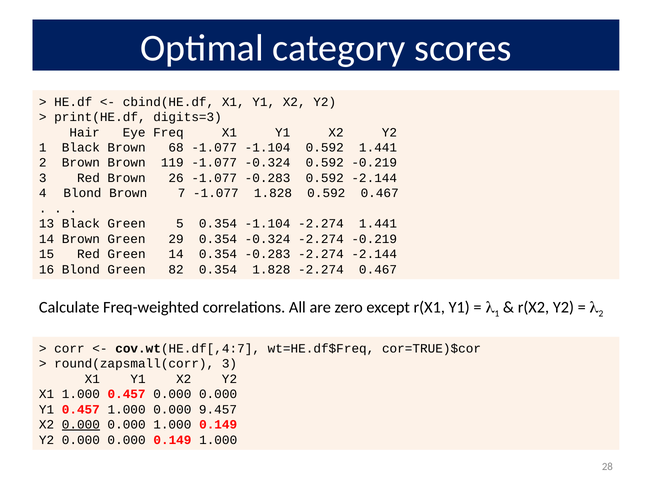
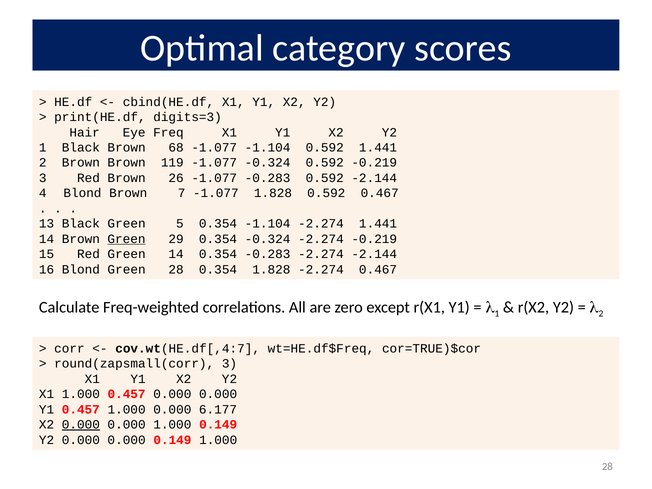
Green at (127, 239) underline: none -> present
Green 82: 82 -> 28
9.457: 9.457 -> 6.177
